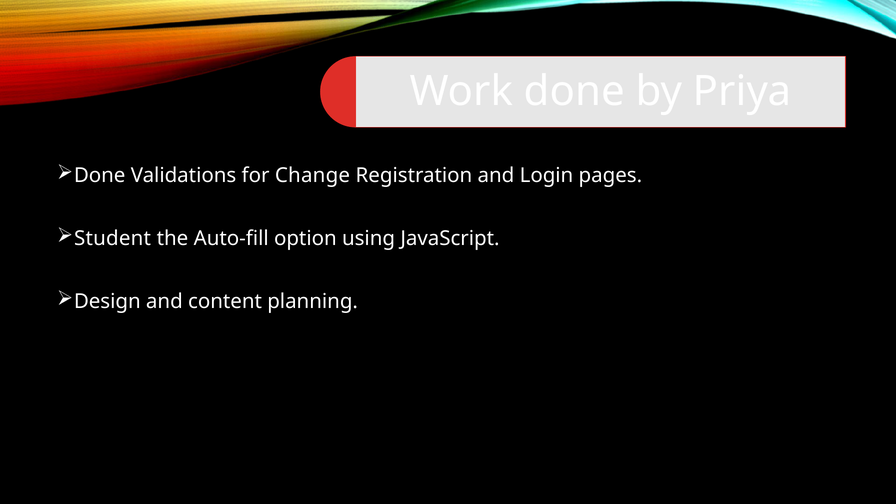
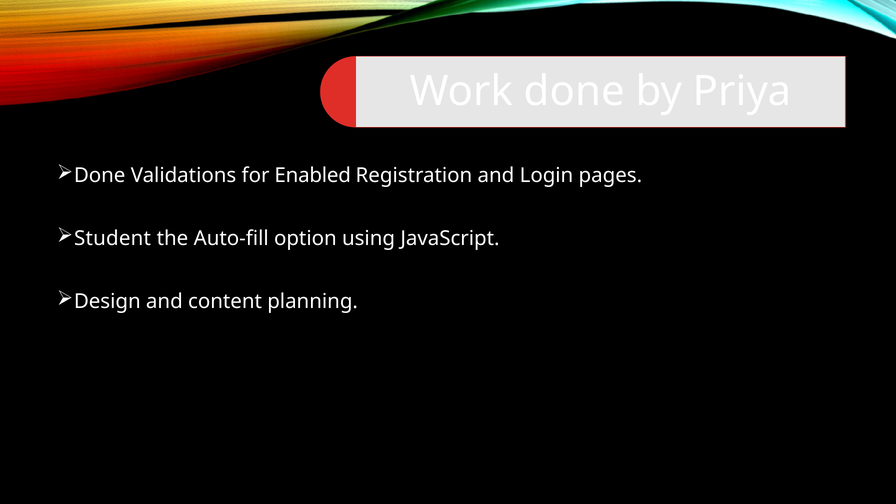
Change: Change -> Enabled
